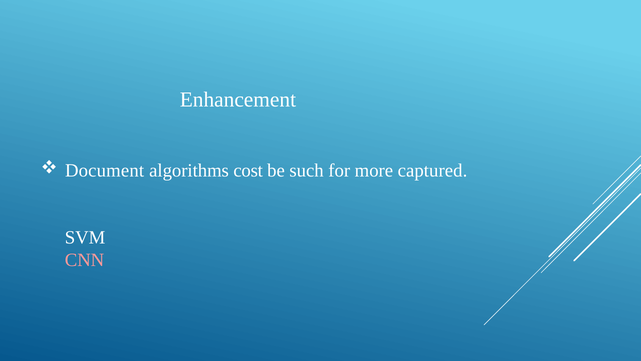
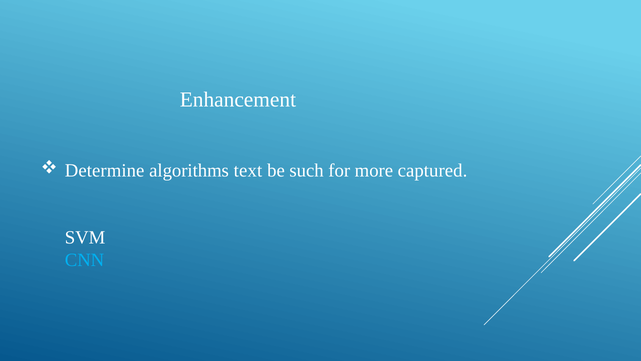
Document: Document -> Determine
cost: cost -> text
CNN colour: pink -> light blue
